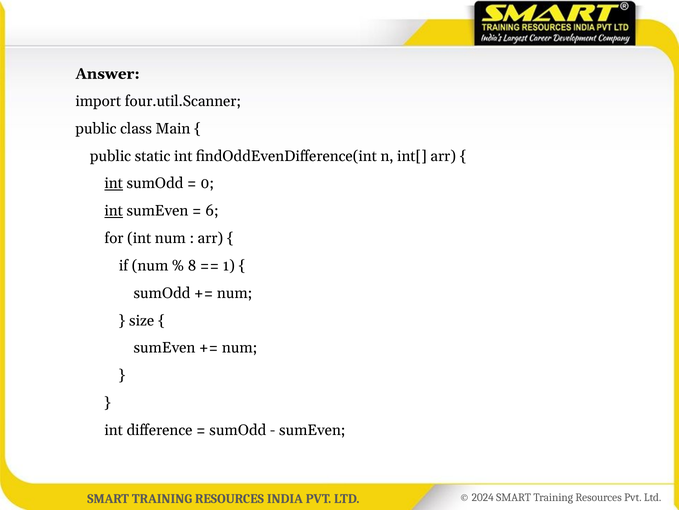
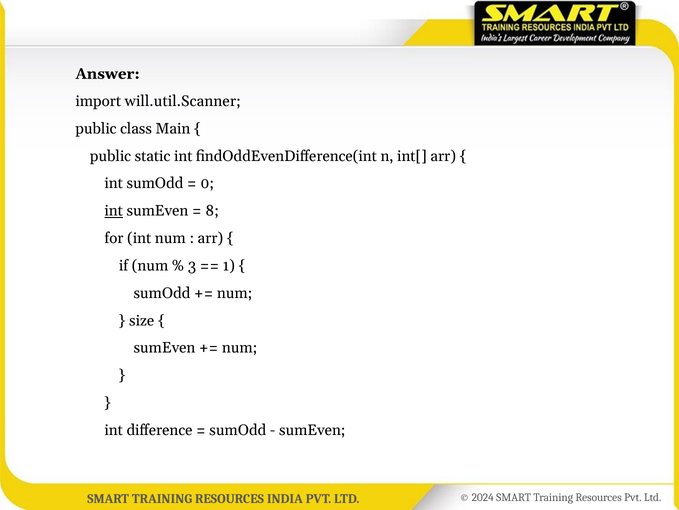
four.util.Scanner: four.util.Scanner -> will.util.Scanner
int at (114, 183) underline: present -> none
6: 6 -> 8
8: 8 -> 3
